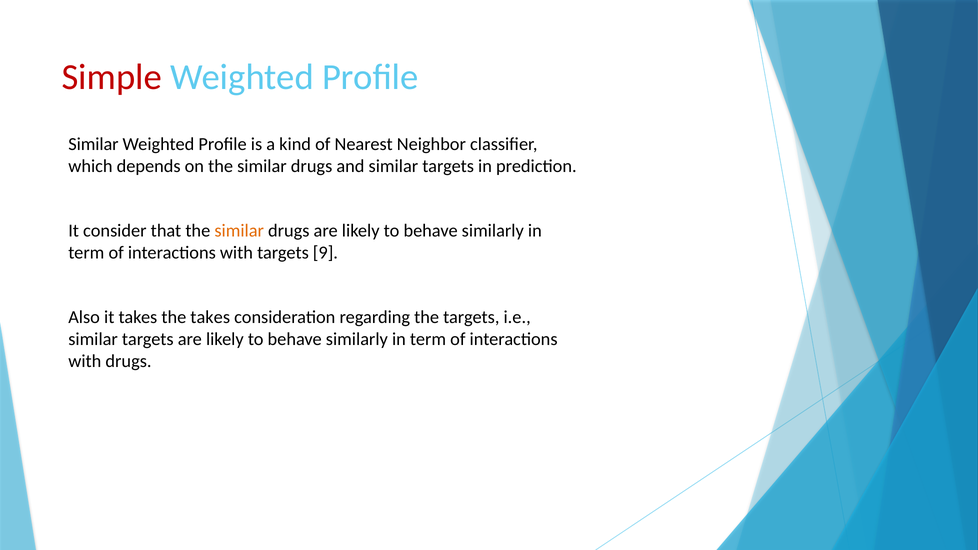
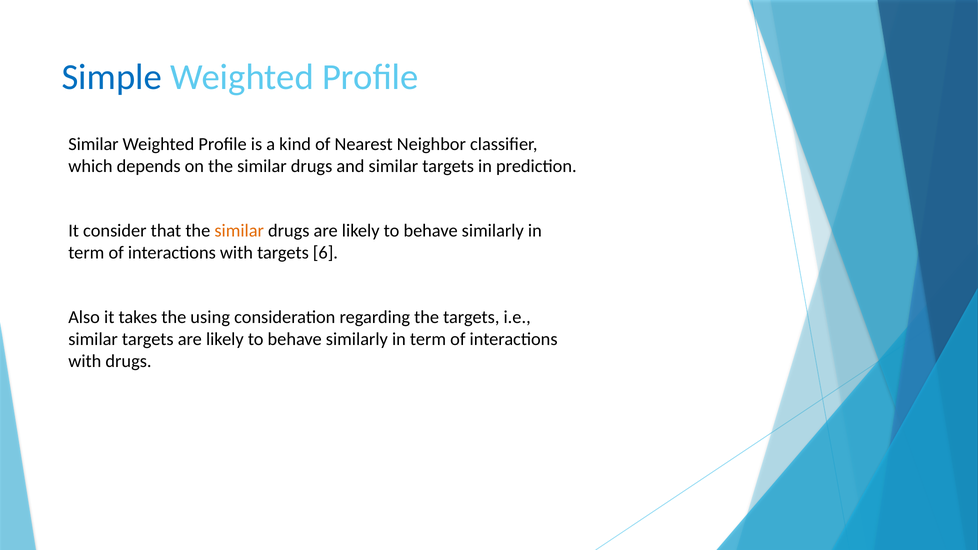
Simple colour: red -> blue
9: 9 -> 6
the takes: takes -> using
